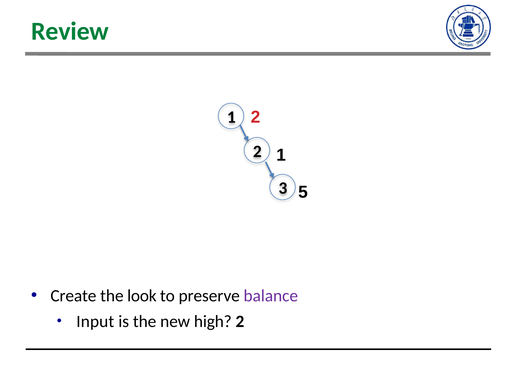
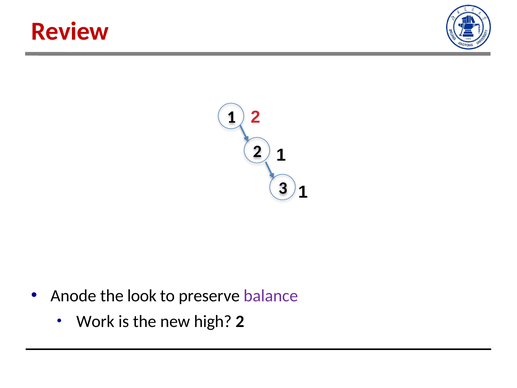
Review colour: green -> red
3 5: 5 -> 1
Create: Create -> Anode
Input: Input -> Work
